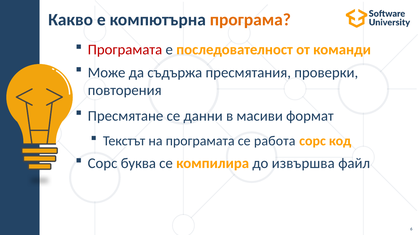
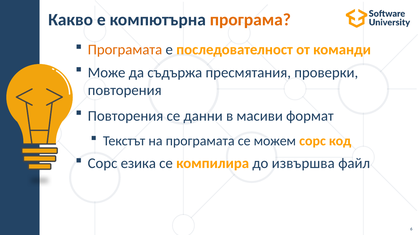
Програмата at (125, 50) colour: red -> orange
Пресмятане at (126, 116): Пресмятане -> Повторения
работа: работа -> можем
буква: буква -> езика
